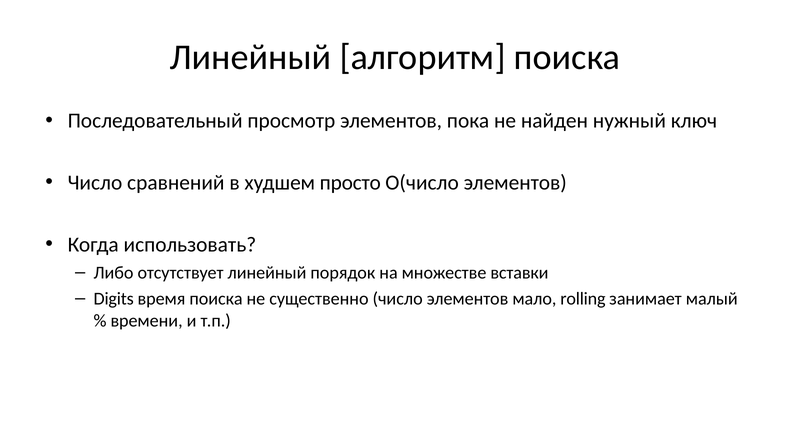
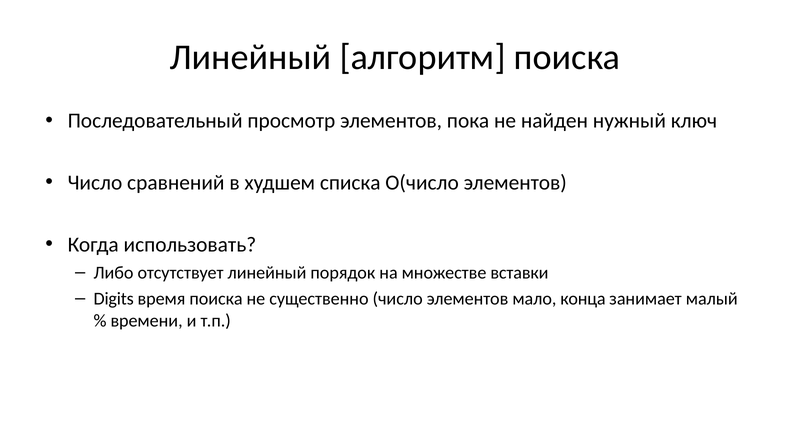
просто: просто -> списка
rolling: rolling -> конца
